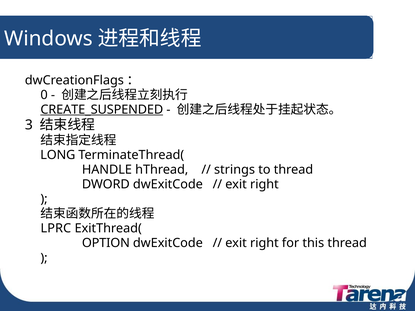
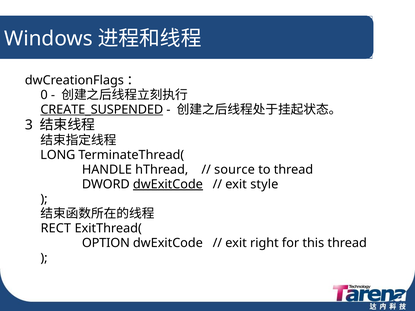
strings: strings -> source
dwExitCode at (168, 185) underline: none -> present
right at (264, 185): right -> style
LPRC: LPRC -> RECT
